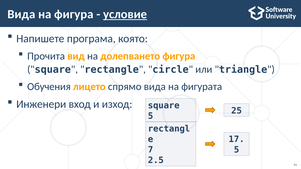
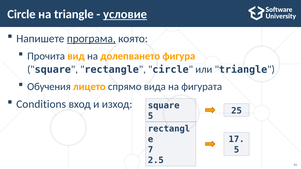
Вида at (21, 14): Вида -> Circle
на фигура: фигура -> triangle
програма underline: none -> present
Инженери: Инженери -> Conditions
